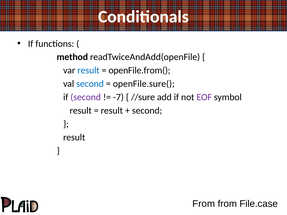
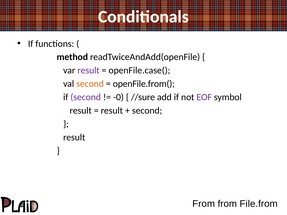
result at (88, 71) colour: blue -> purple
openFile.from(: openFile.from( -> openFile.case(
second at (90, 84) colour: blue -> orange
openFile.sure(: openFile.sure( -> openFile.from(
-7: -7 -> -0
File.case: File.case -> File.from
